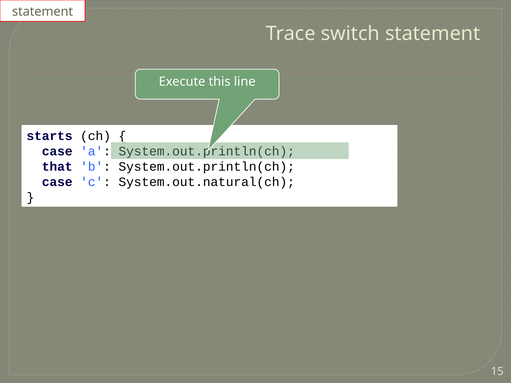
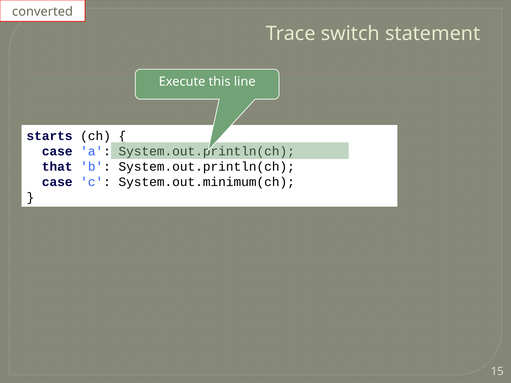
statement at (43, 12): statement -> converted
System.out.natural(ch: System.out.natural(ch -> System.out.minimum(ch
